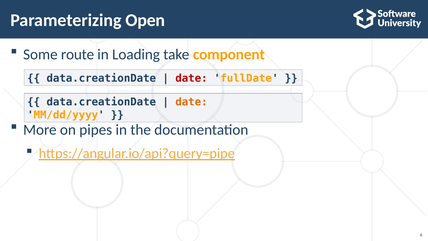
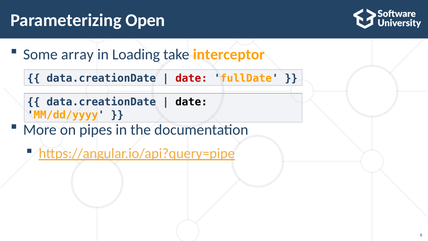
route: route -> array
component: component -> interceptor
date at (191, 102) colour: orange -> black
